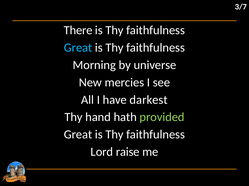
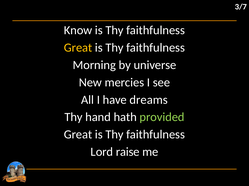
There: There -> Know
Great at (78, 48) colour: light blue -> yellow
darkest: darkest -> dreams
